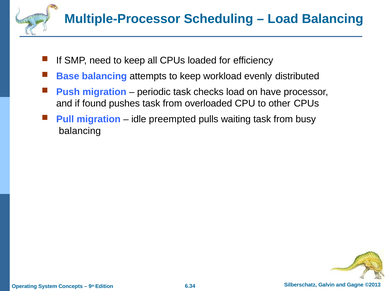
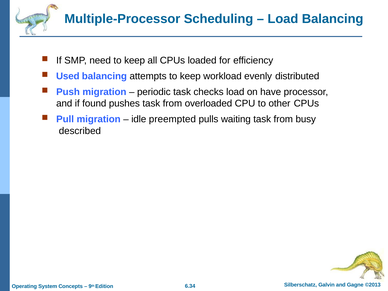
Base: Base -> Used
balancing at (80, 131): balancing -> described
